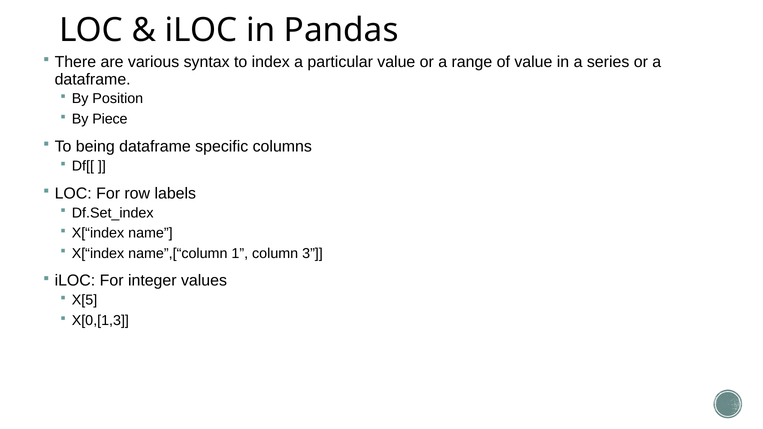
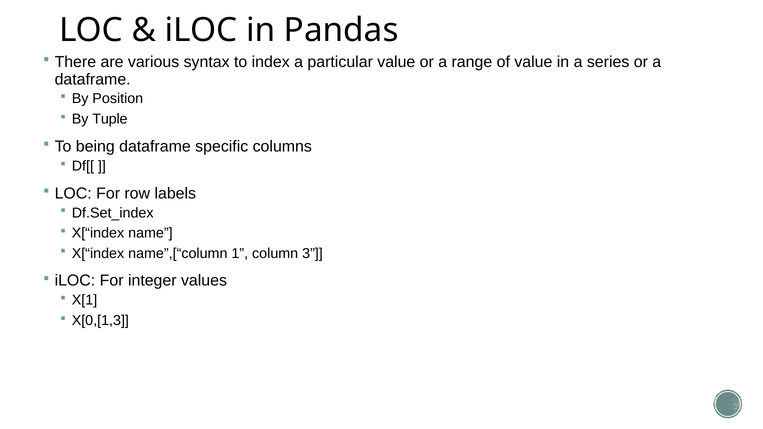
Piece: Piece -> Tuple
X[5: X[5 -> X[1
